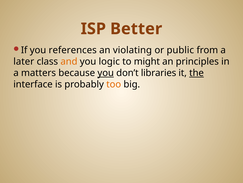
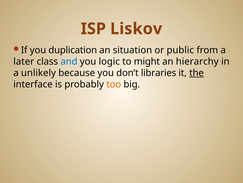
Better: Better -> Liskov
references: references -> duplication
violating: violating -> situation
and colour: orange -> blue
principles: principles -> hierarchy
matters: matters -> unlikely
you at (106, 73) underline: present -> none
